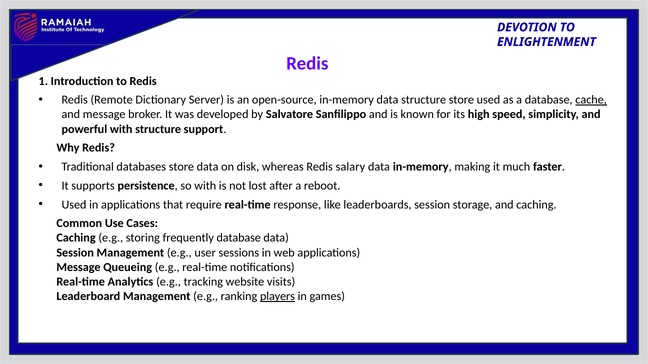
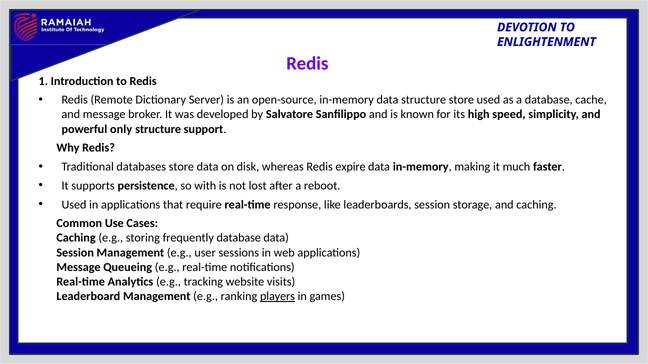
cache underline: present -> none
powerful with: with -> only
salary: salary -> expire
